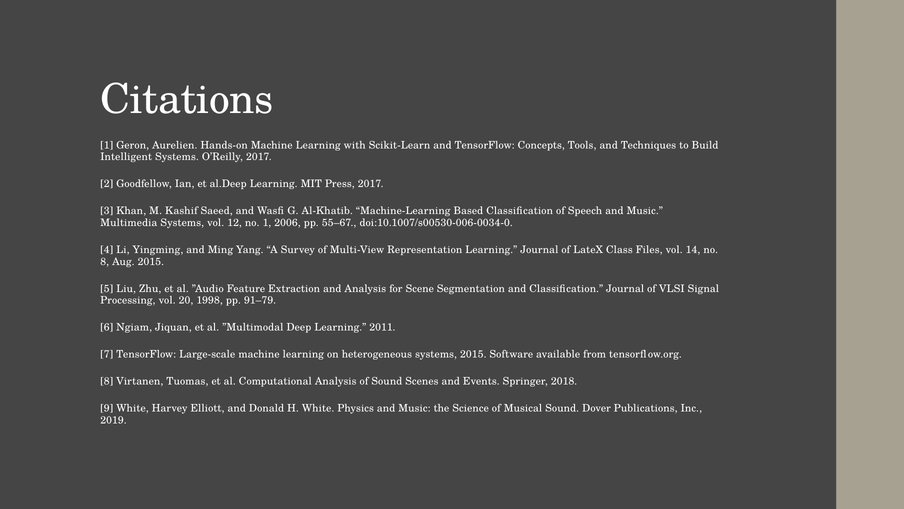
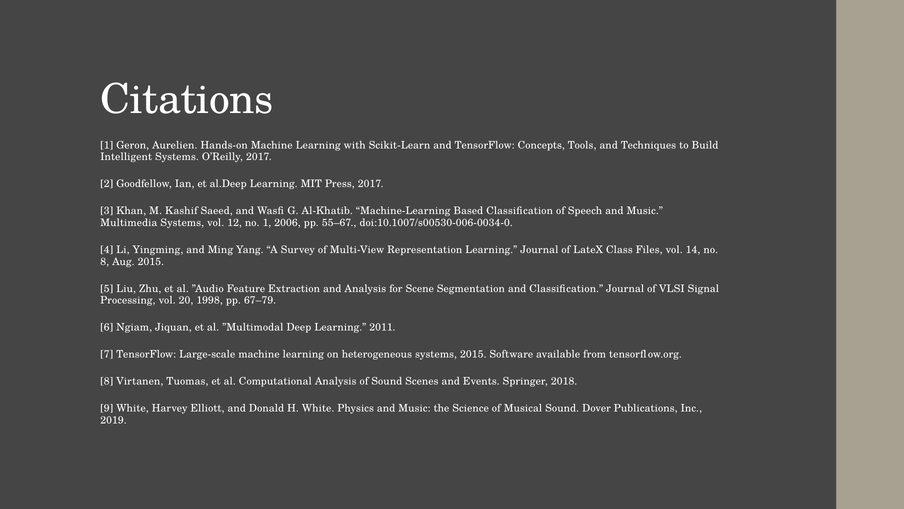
91–79: 91–79 -> 67–79
